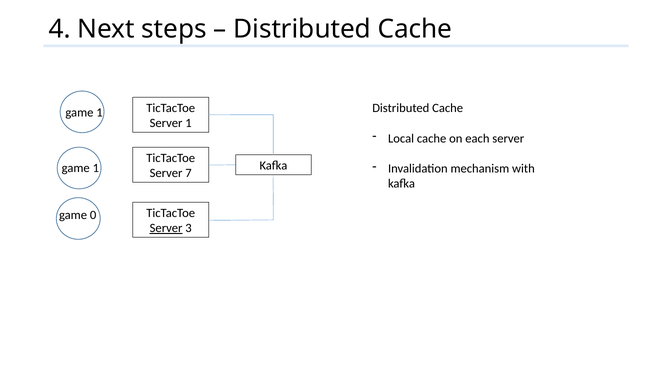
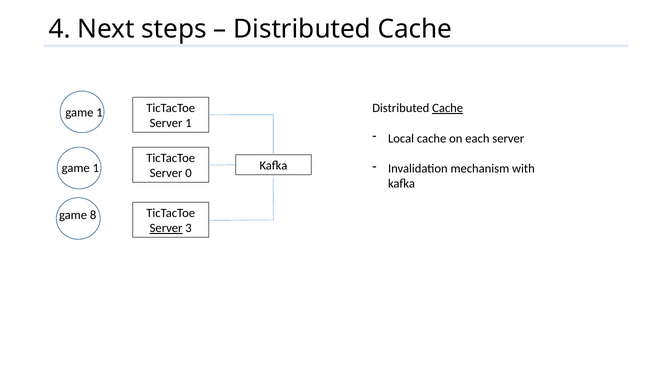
Cache at (448, 108) underline: none -> present
7: 7 -> 0
0: 0 -> 8
